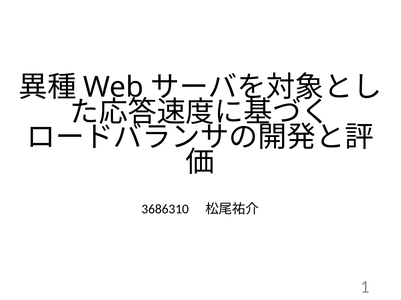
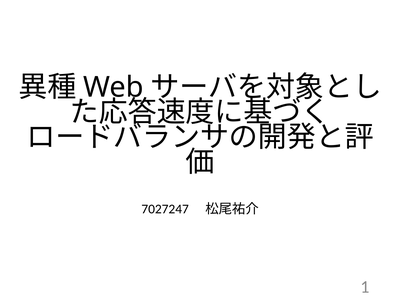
3686310: 3686310 -> 7027247
